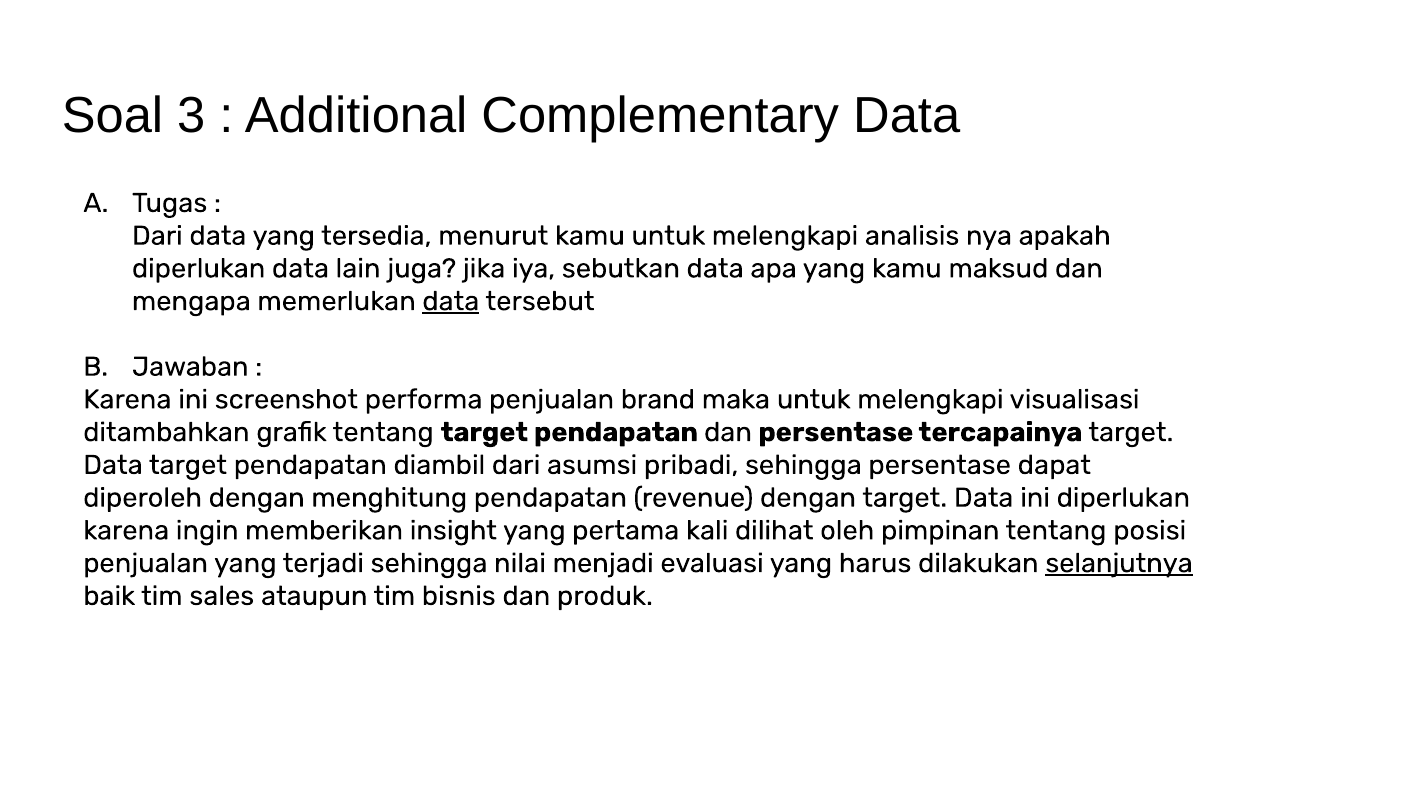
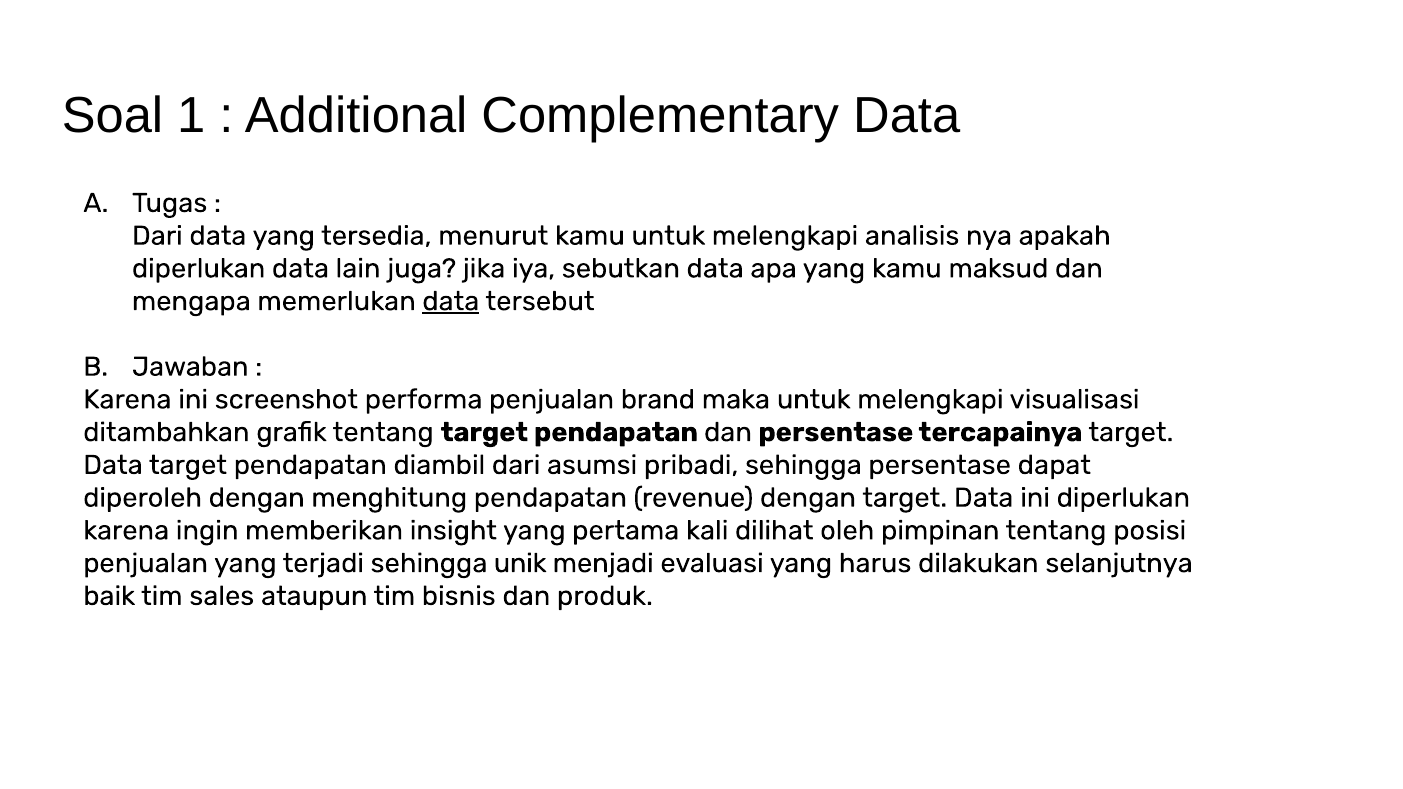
3: 3 -> 1
nilai: nilai -> unik
selanjutnya underline: present -> none
